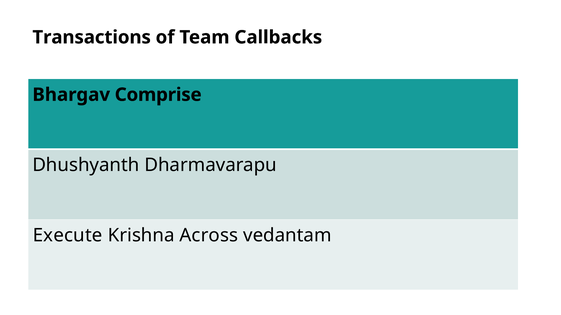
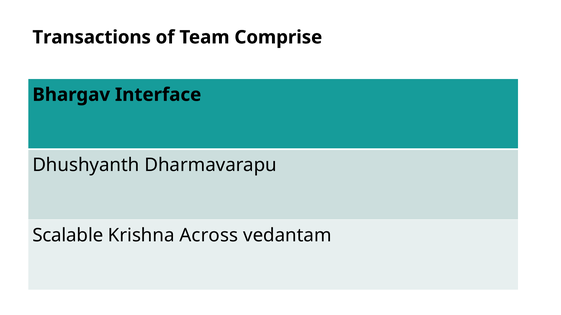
Callbacks: Callbacks -> Comprise
Comprise: Comprise -> Interface
Execute: Execute -> Scalable
